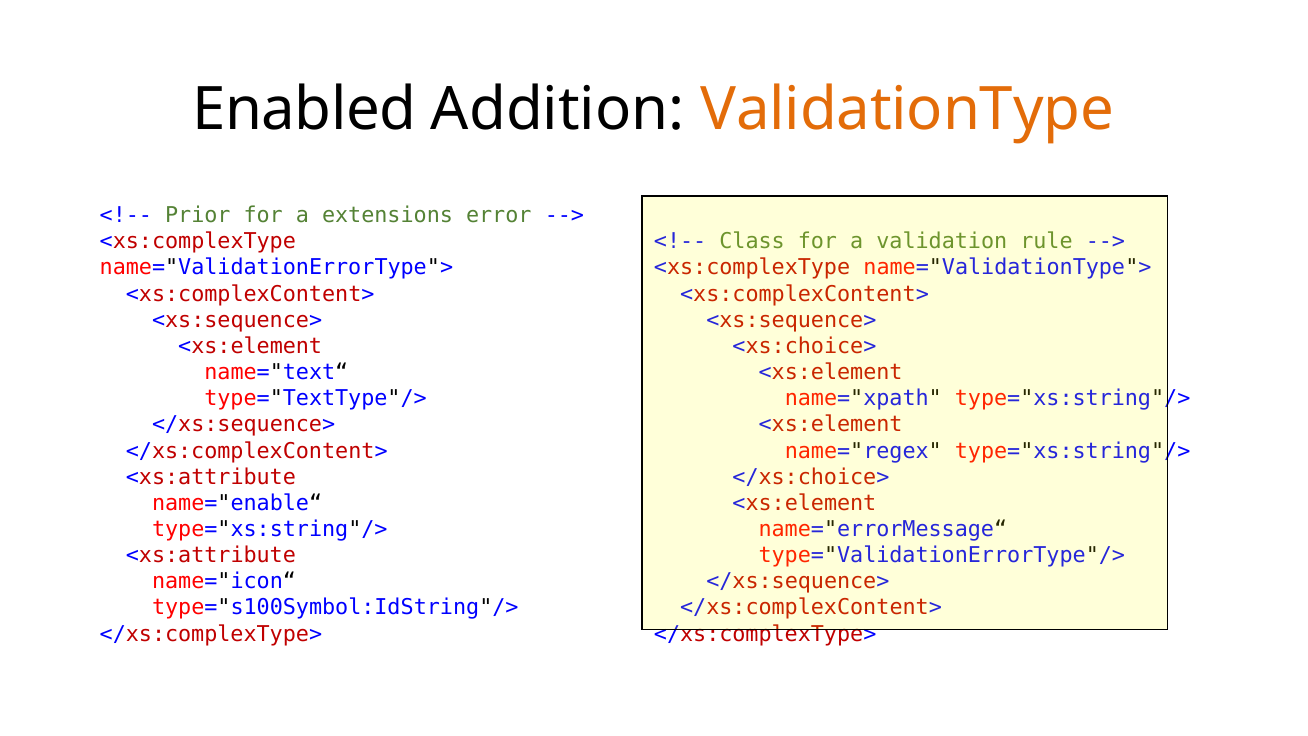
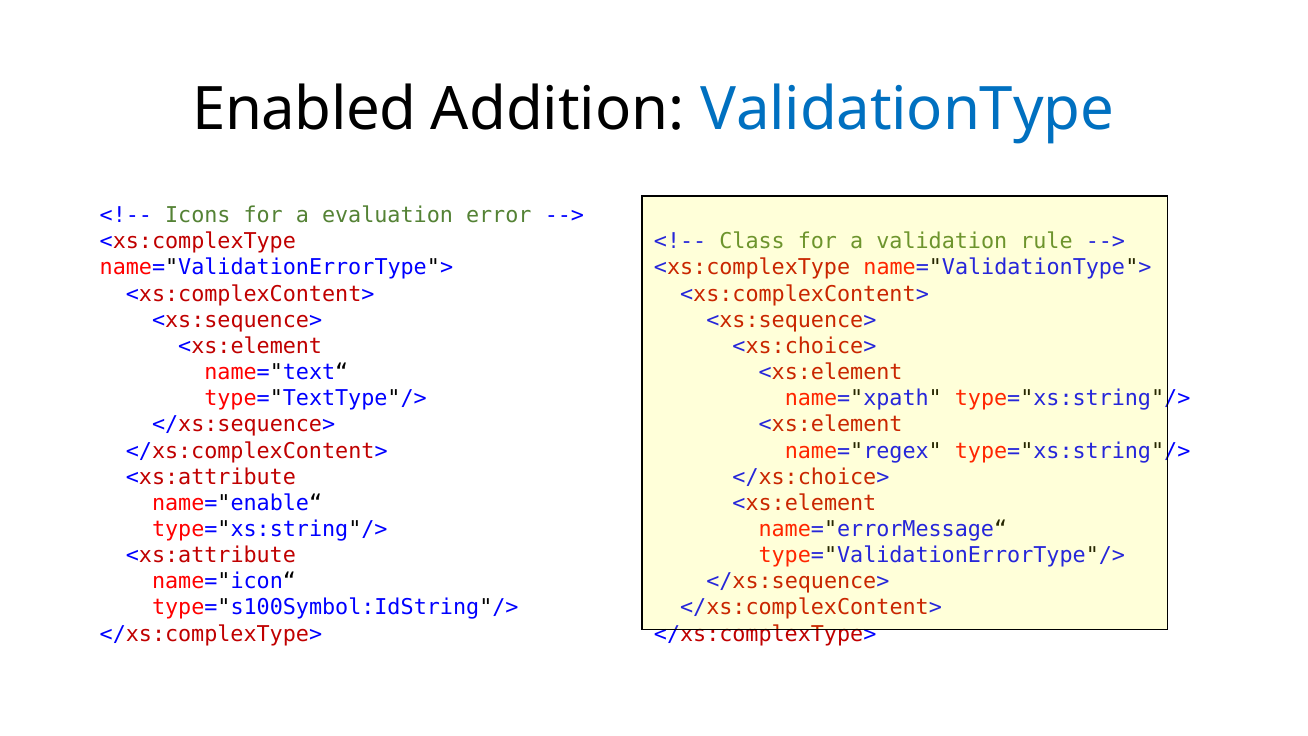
ValidationType colour: orange -> blue
Prior: Prior -> Icons
extensions: extensions -> evaluation
